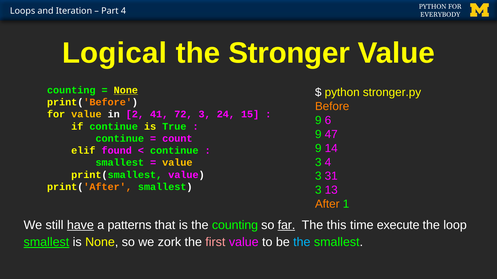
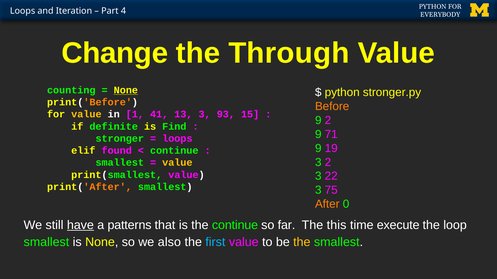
Logical: Logical -> Change
Stronger: Stronger -> Through
2: 2 -> 1
72: 72 -> 13
24: 24 -> 93
9 6: 6 -> 2
if continue: continue -> definite
True: True -> Find
47: 47 -> 71
continue at (120, 139): continue -> stronger
count at (177, 139): count -> loops
14: 14 -> 19
3 4: 4 -> 2
31: 31 -> 22
13: 13 -> 75
1: 1 -> 0
the counting: counting -> continue
far underline: present -> none
smallest at (46, 243) underline: present -> none
zork: zork -> also
first colour: pink -> light blue
the at (302, 243) colour: light blue -> yellow
